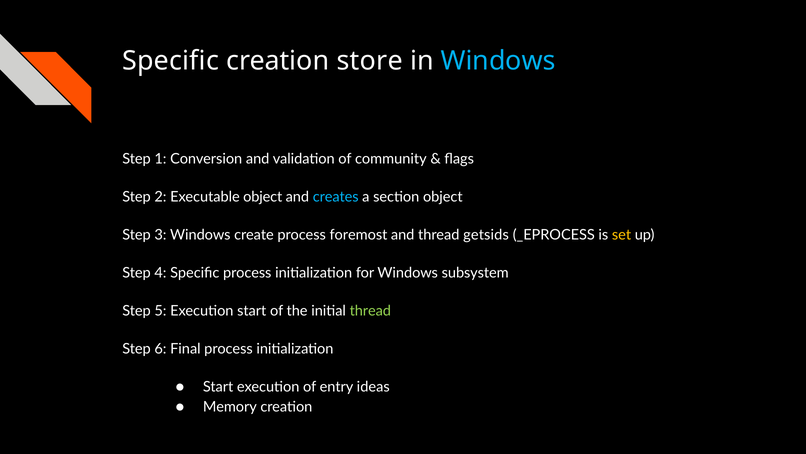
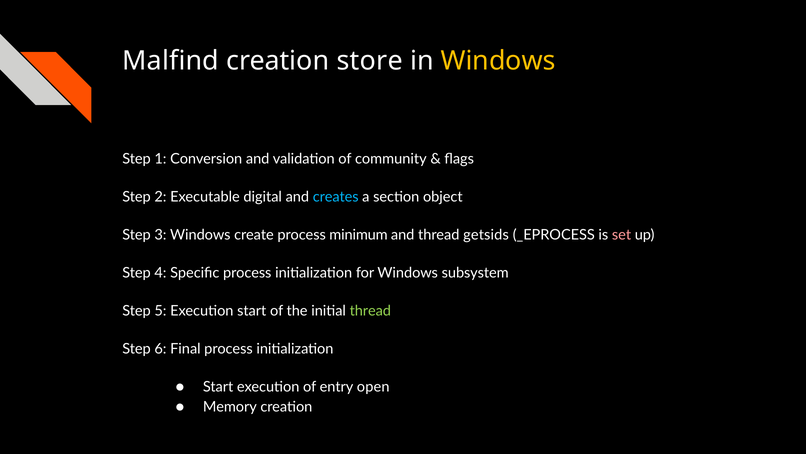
Specific at (171, 61): Specific -> Malfind
Windows at (498, 61) colour: light blue -> yellow
Executable object: object -> digital
foremost: foremost -> minimum
set colour: yellow -> pink
ideas: ideas -> open
